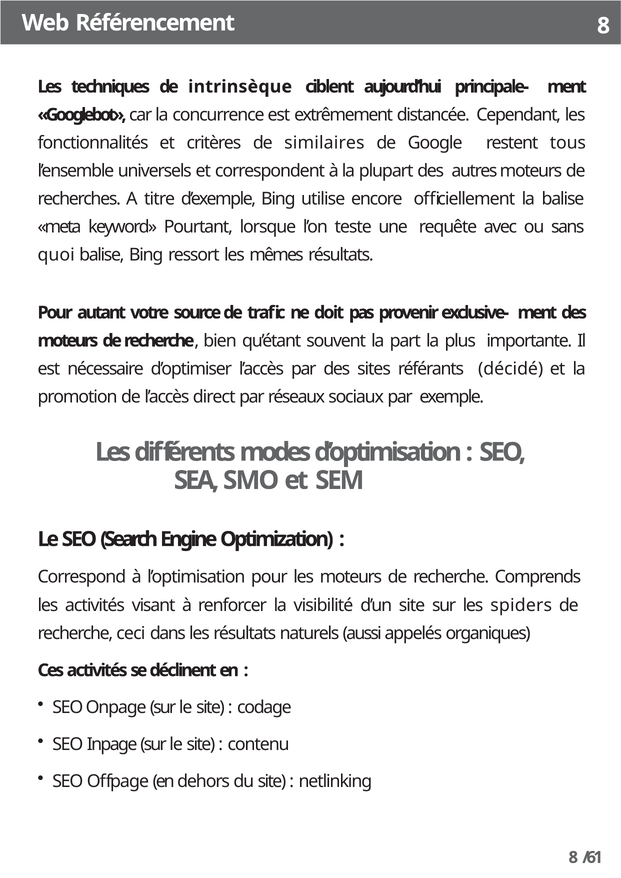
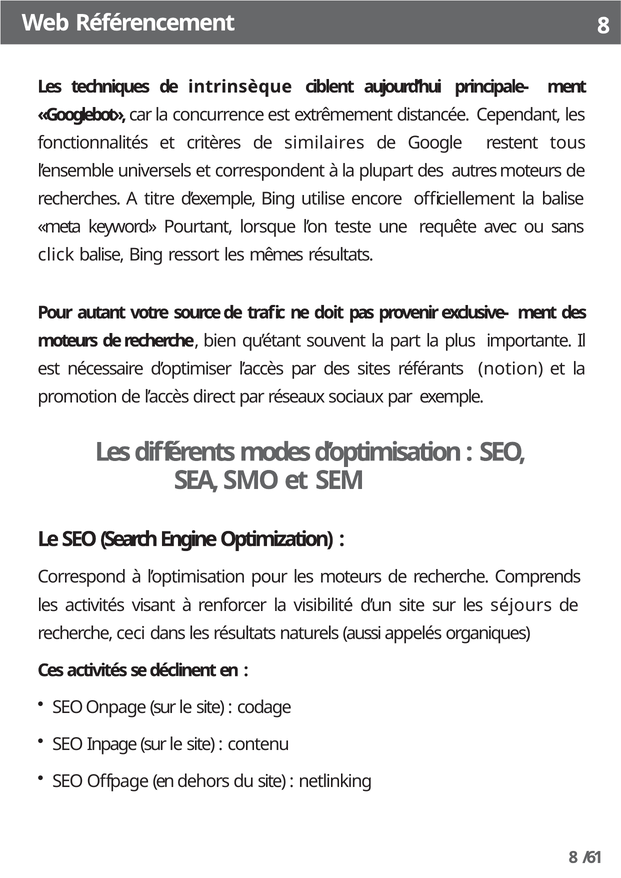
quoi: quoi -> click
décidé: décidé -> notion
spiders: spiders -> séjours
